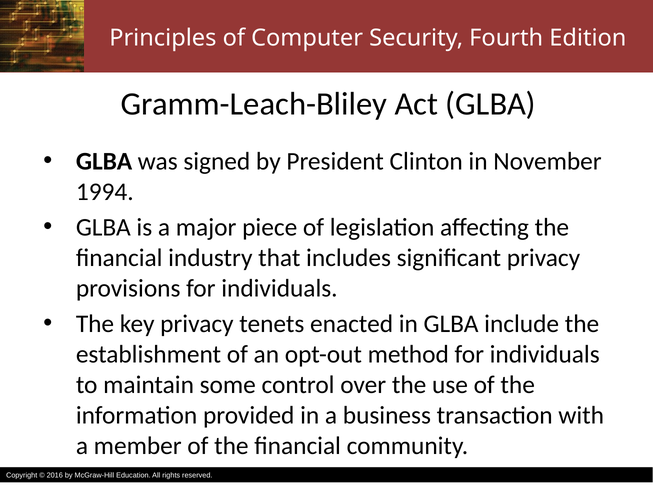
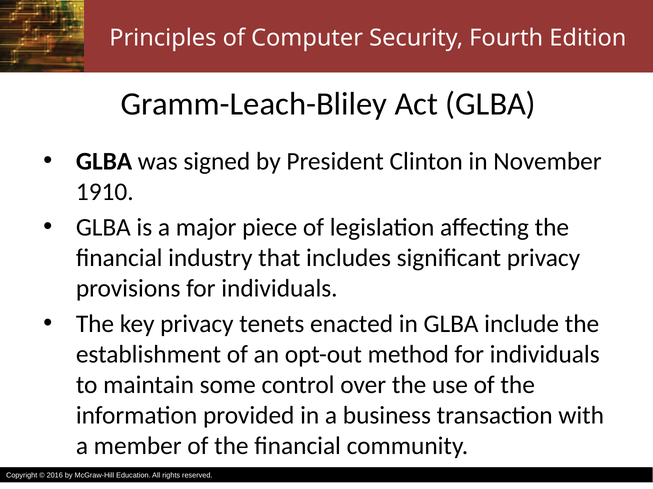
1994: 1994 -> 1910
